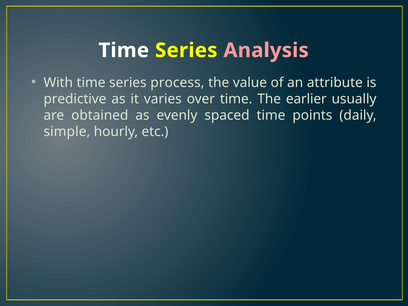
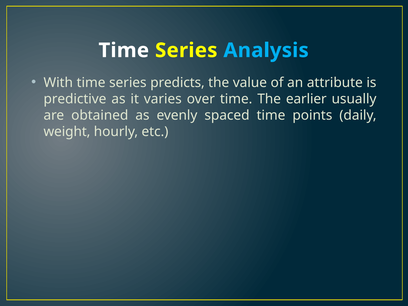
Analysis colour: pink -> light blue
process: process -> predicts
simple: simple -> weight
